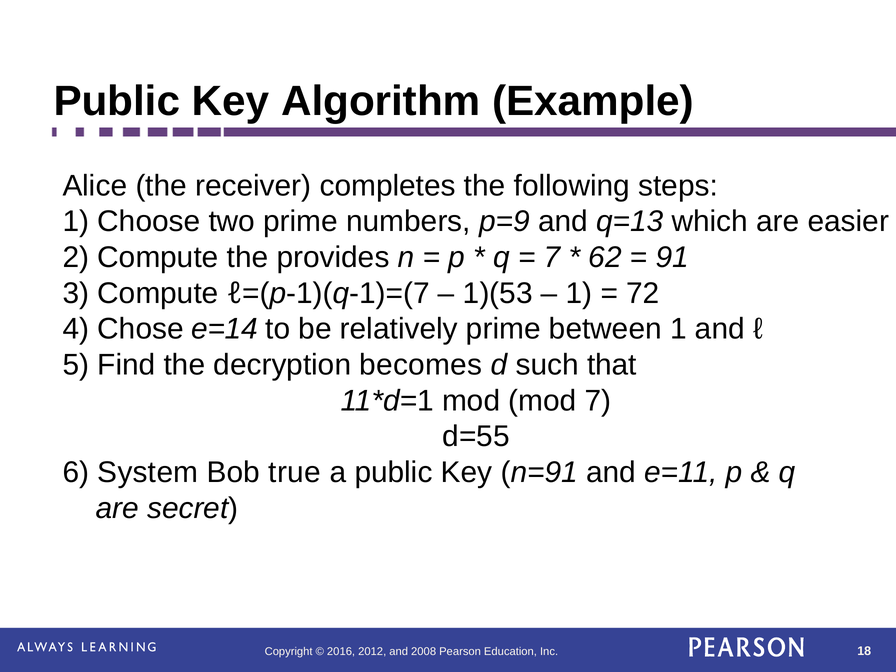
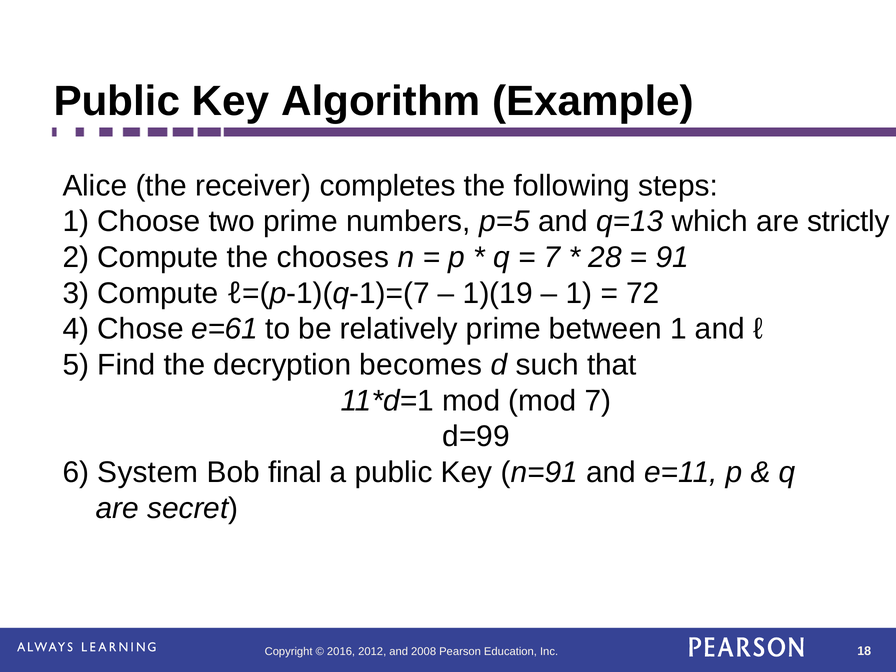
p=9: p=9 -> p=5
easier: easier -> strictly
provides: provides -> chooses
62: 62 -> 28
1)(53: 1)(53 -> 1)(19
e=14: e=14 -> e=61
d=55: d=55 -> d=99
true: true -> final
